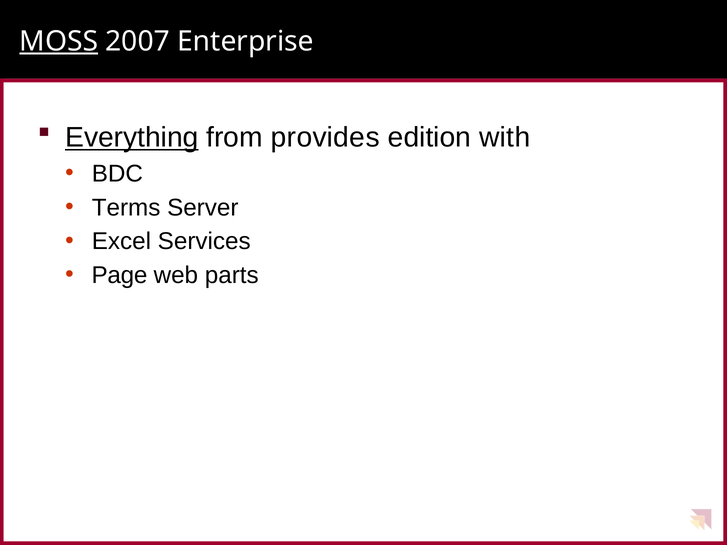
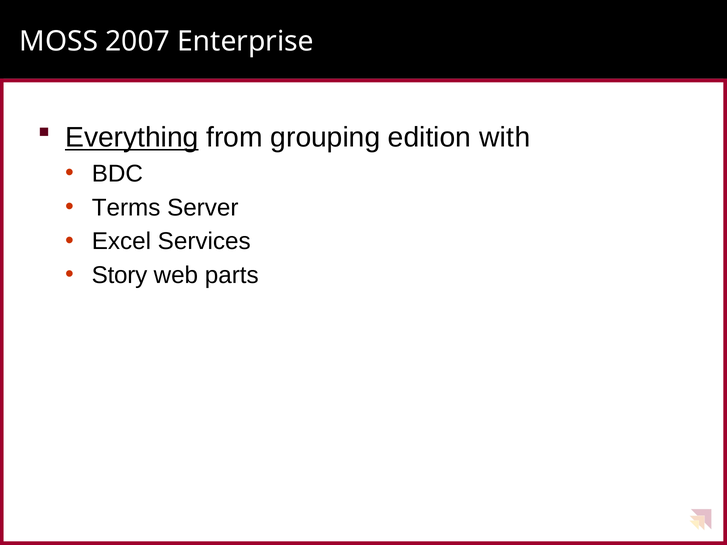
MOSS underline: present -> none
provides: provides -> grouping
Page: Page -> Story
